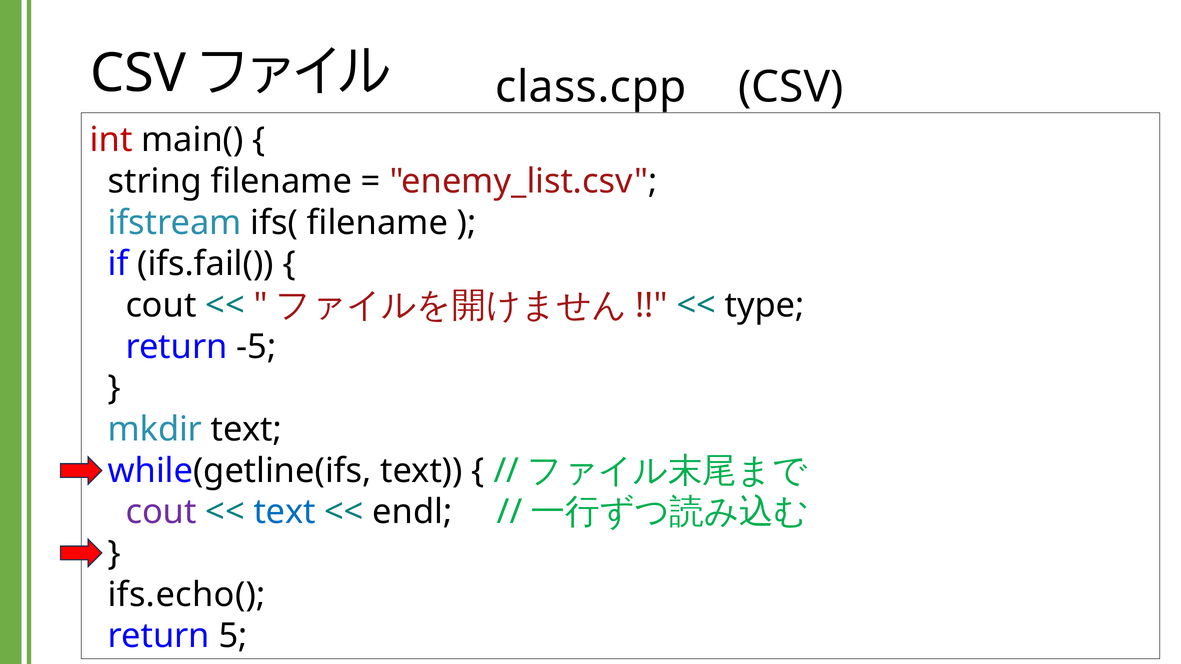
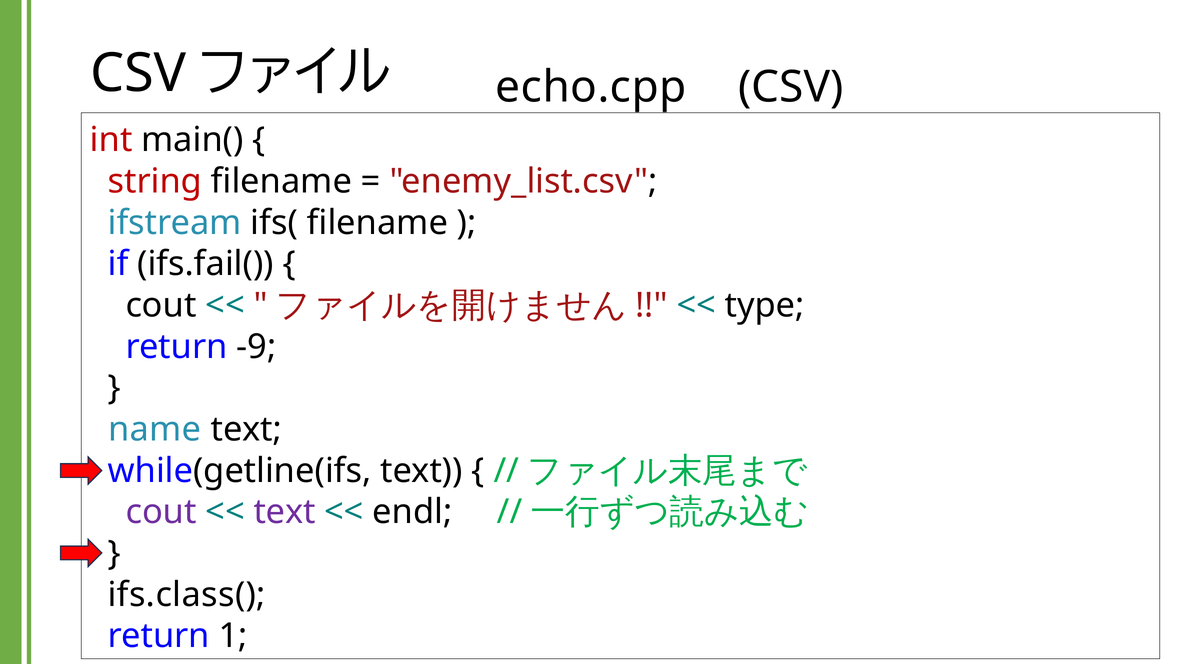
class.cpp: class.cpp -> echo.cpp
string colour: black -> red
-5: -5 -> -9
mkdir: mkdir -> name
text at (285, 512) colour: blue -> purple
ifs.echo(: ifs.echo( -> ifs.class(
5: 5 -> 1
